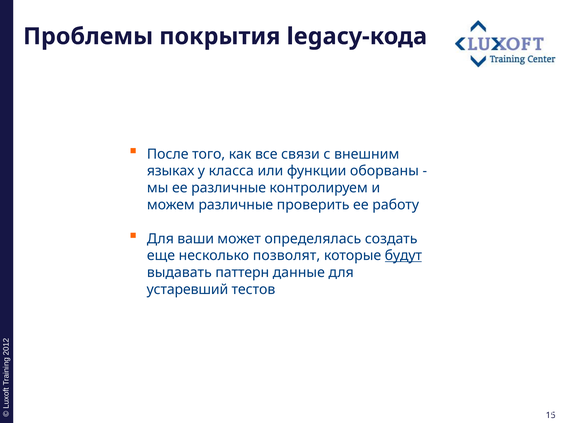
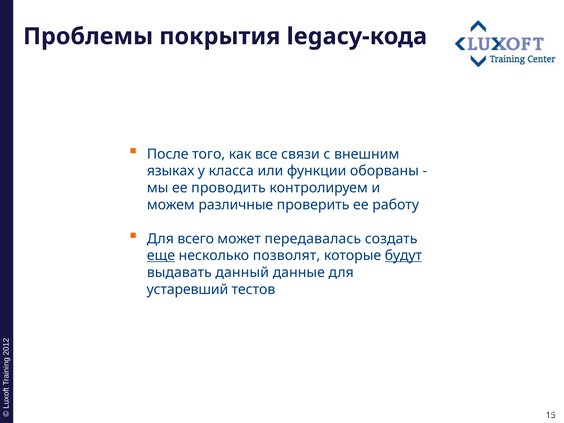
ее различные: различные -> проводить
ваши: ваши -> всего
определялась: определялась -> передавалась
еще underline: none -> present
паттерн: паттерн -> данный
